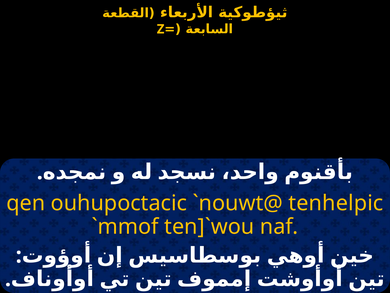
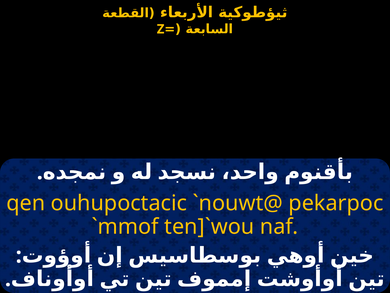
tenhelpic: tenhelpic -> pekarpoc
